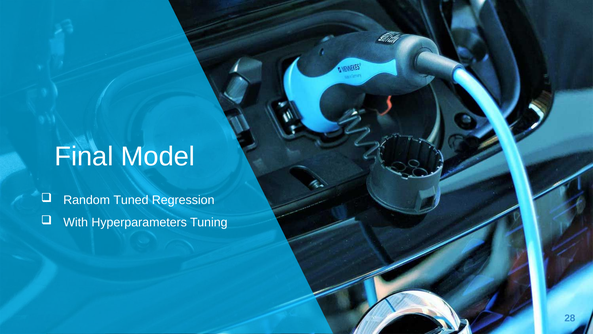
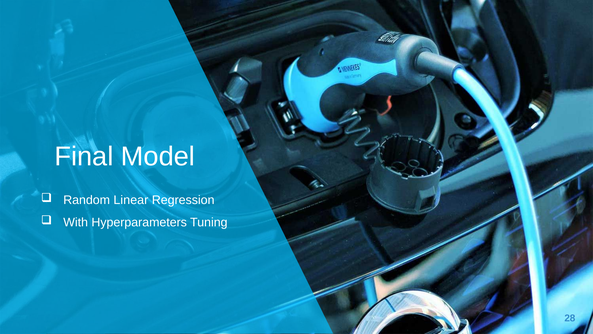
Tuned: Tuned -> Linear
